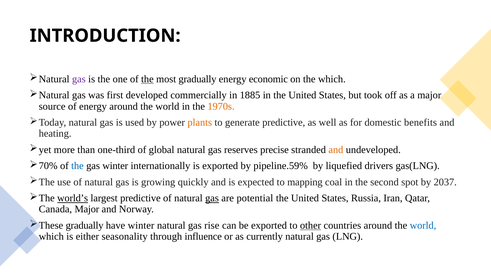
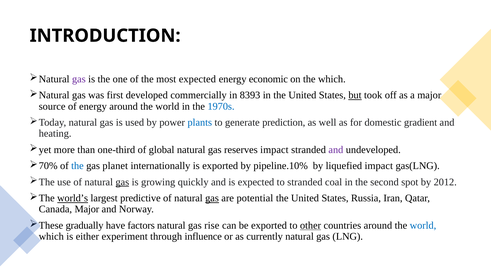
the at (147, 79) underline: present -> none
most gradually: gradually -> expected
1885: 1885 -> 8393
but underline: none -> present
1970s colour: orange -> blue
plants colour: orange -> blue
generate predictive: predictive -> prediction
benefits: benefits -> gradient
reserves precise: precise -> impact
and at (336, 150) colour: orange -> purple
gas winter: winter -> planet
pipeline.59%: pipeline.59% -> pipeline.10%
liquefied drivers: drivers -> impact
gas at (122, 182) underline: none -> present
to mapping: mapping -> stranded
2037: 2037 -> 2012
have winter: winter -> factors
seasonality: seasonality -> experiment
